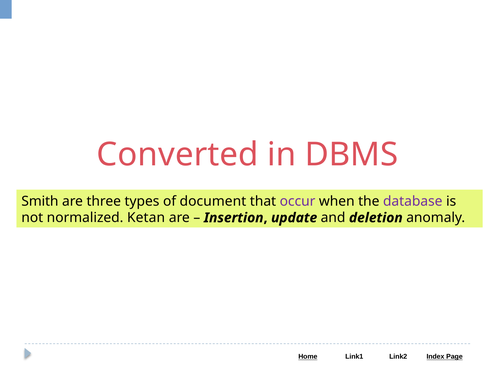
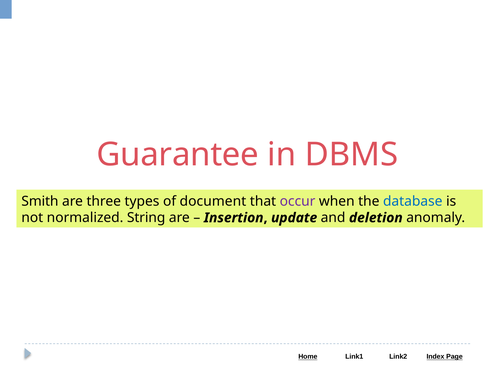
Converted: Converted -> Guarantee
database colour: purple -> blue
Ketan: Ketan -> String
